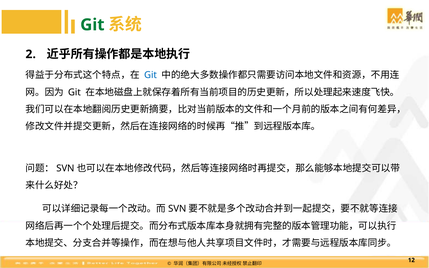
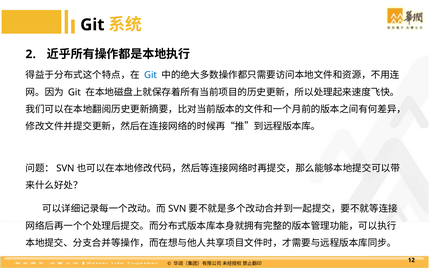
Git at (92, 25) colour: green -> black
